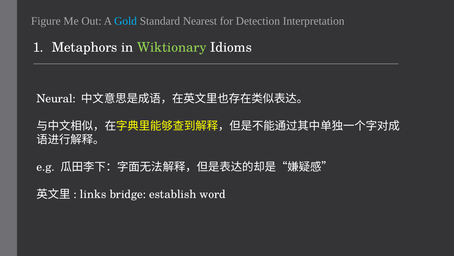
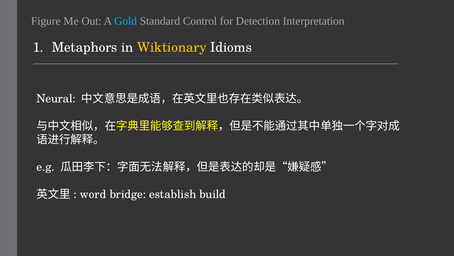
Nearest: Nearest -> Control
Wiktionary colour: light green -> yellow
links: links -> word
word: word -> build
